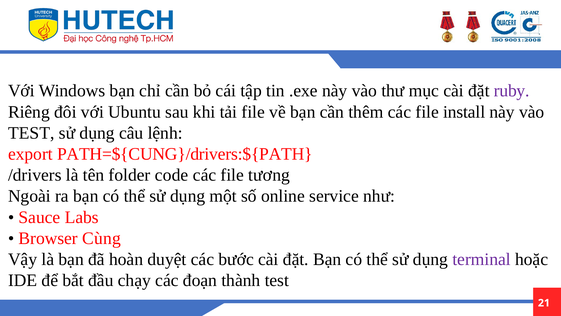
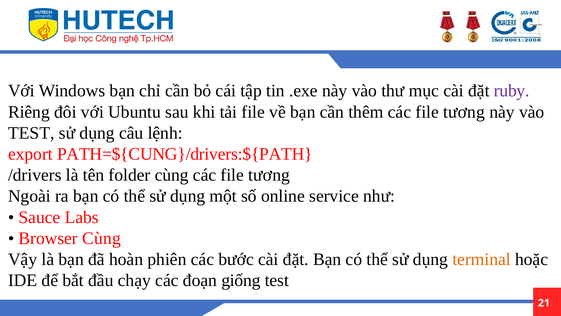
thêm các file install: install -> tương
folder code: code -> cùng
duyệt: duyệt -> phiên
terminal colour: purple -> orange
thành: thành -> giống
